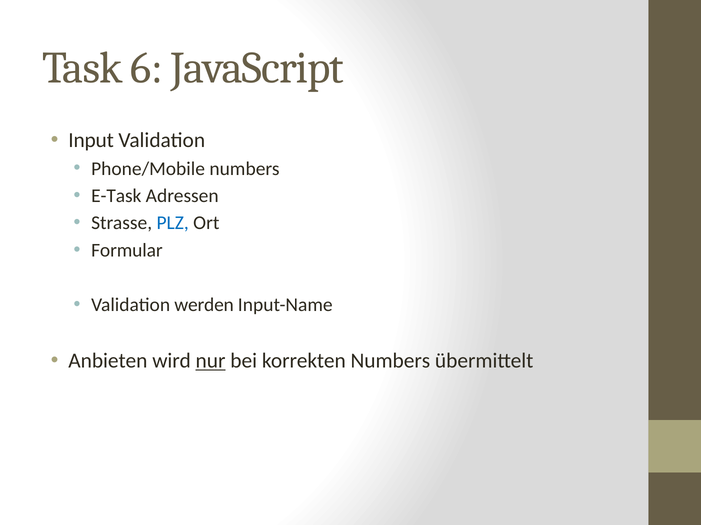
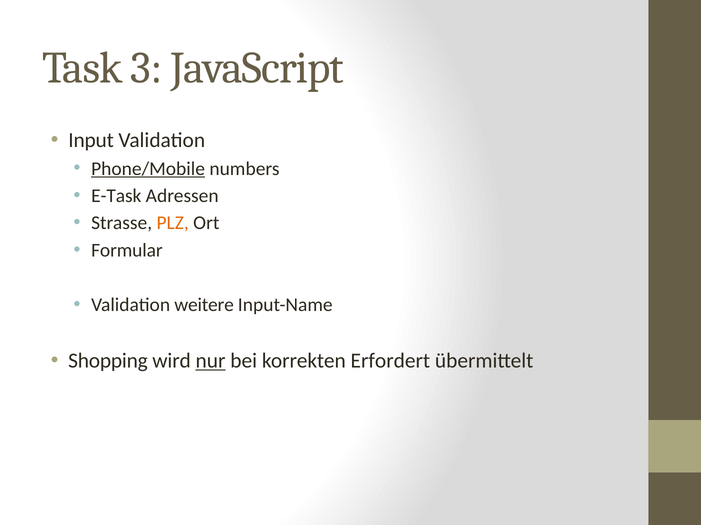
6: 6 -> 3
Phone/Mobile underline: none -> present
PLZ colour: blue -> orange
werden: werden -> weitere
Anbieten: Anbieten -> Shopping
korrekten Numbers: Numbers -> Erfordert
